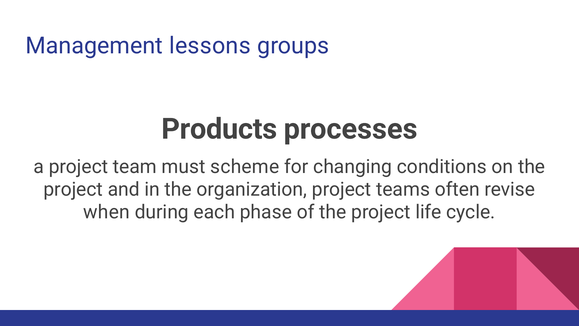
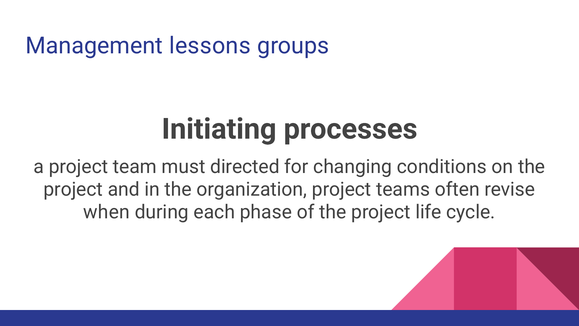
Products: Products -> Initiating
scheme: scheme -> directed
